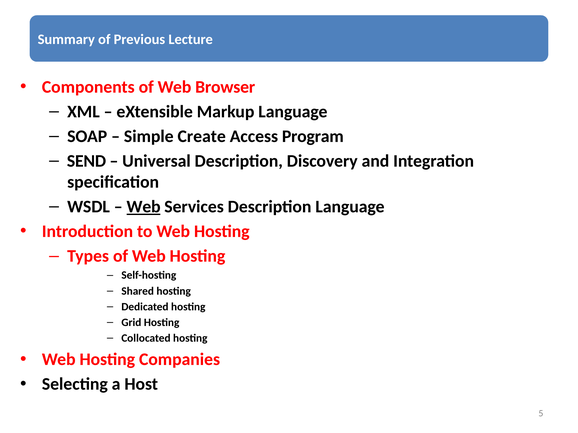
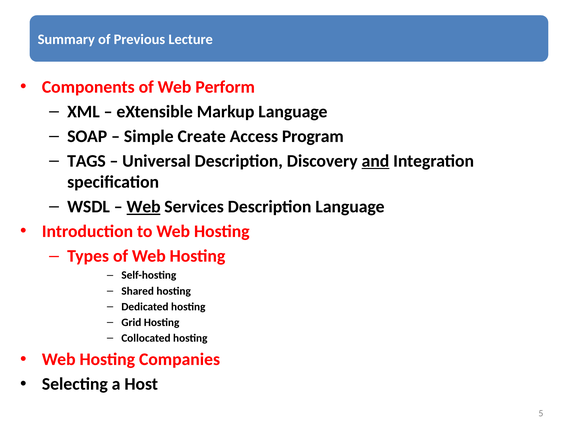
Browser: Browser -> Perform
SEND: SEND -> TAGS
and underline: none -> present
